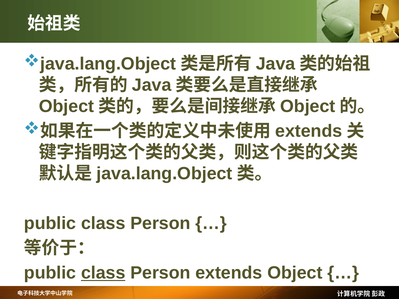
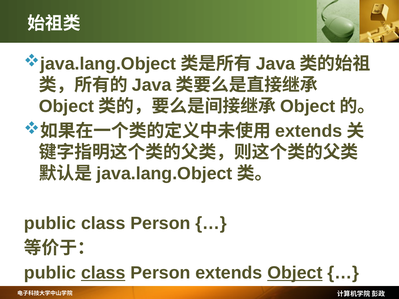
Object at (295, 273) underline: none -> present
